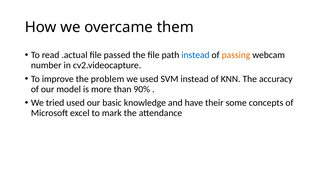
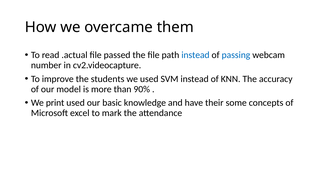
passing colour: orange -> blue
problem: problem -> students
tried: tried -> print
